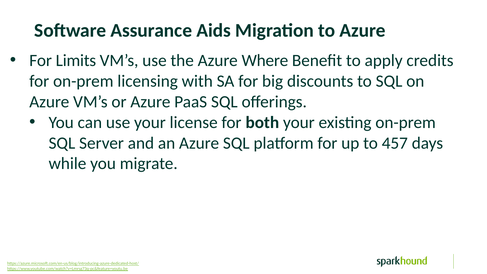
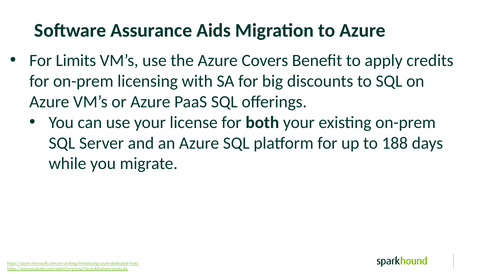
Where: Where -> Covers
457: 457 -> 188
